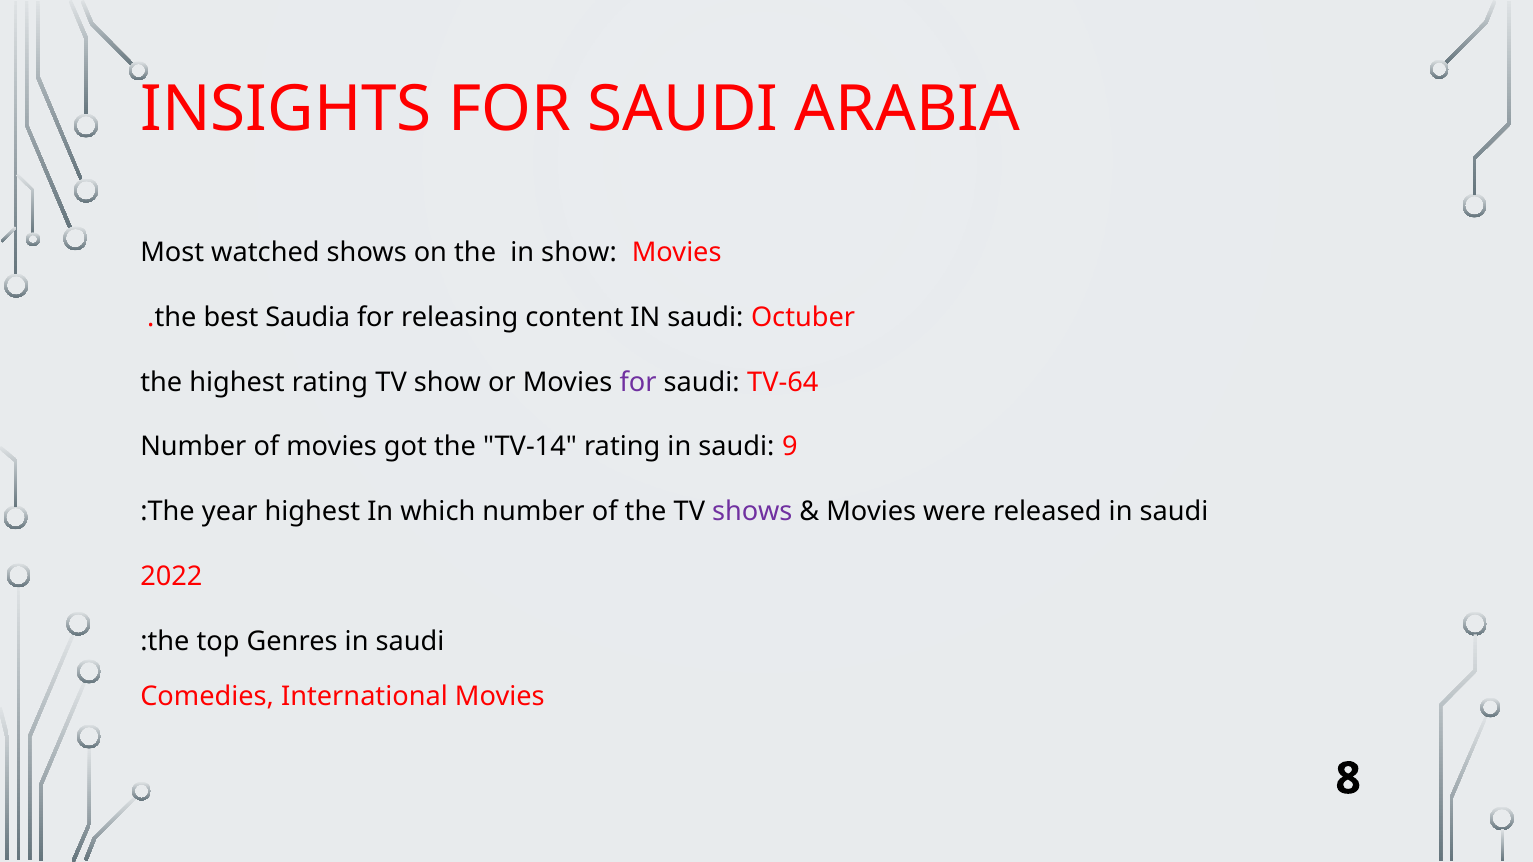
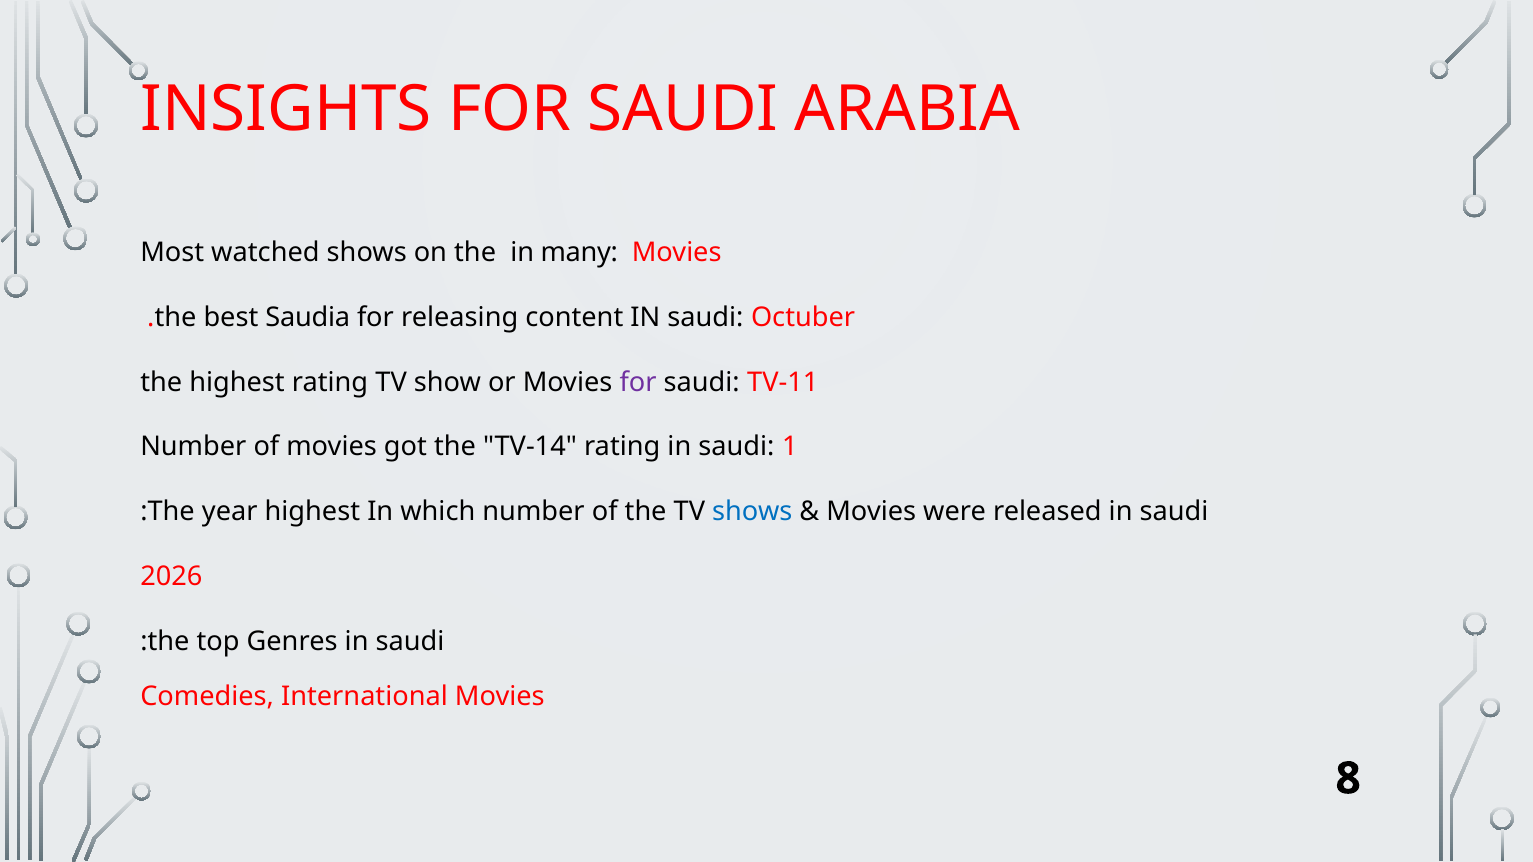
in show: show -> many
TV-64: TV-64 -> TV-11
9: 9 -> 1
shows at (752, 512) colour: purple -> blue
2022: 2022 -> 2026
